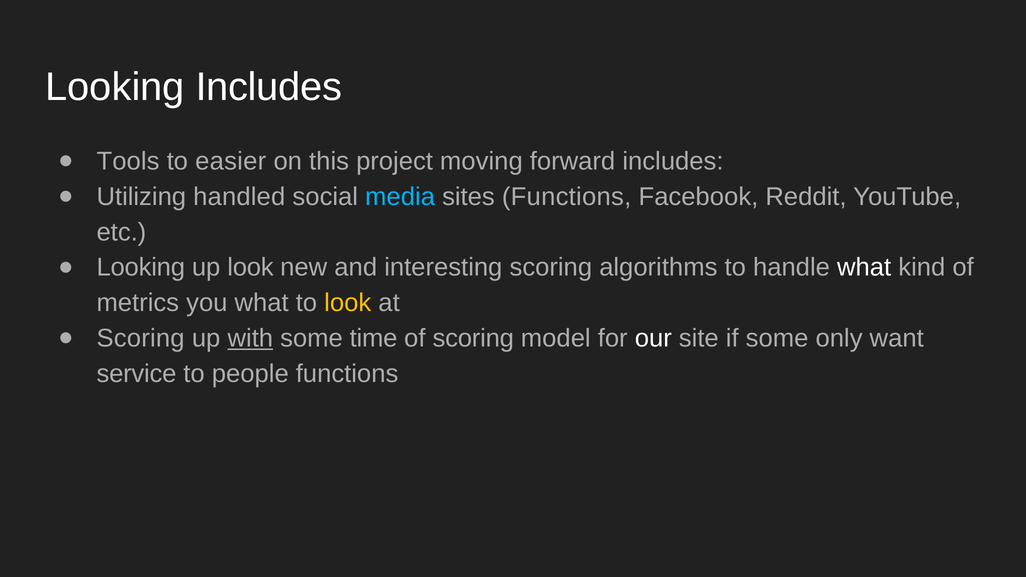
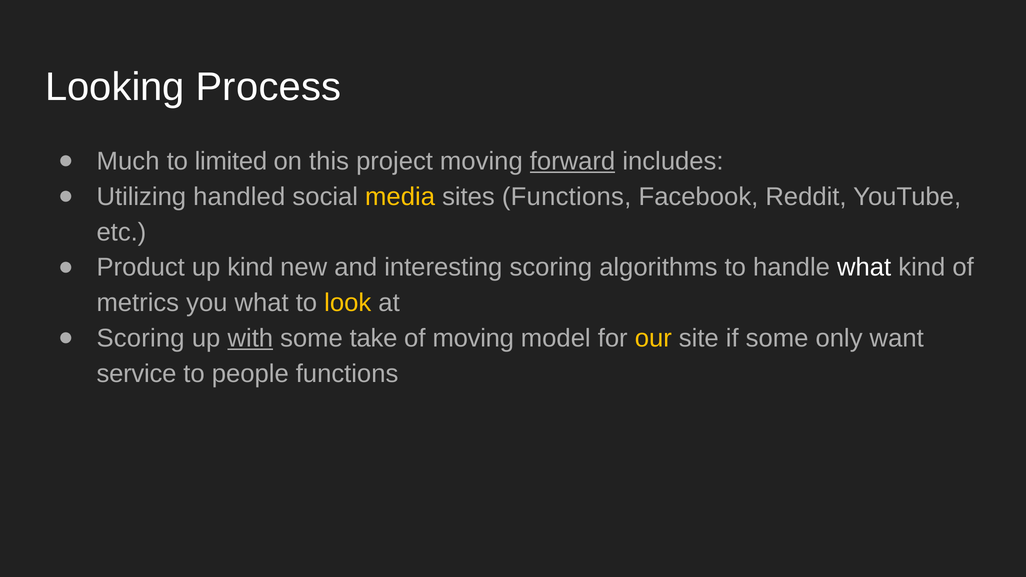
Looking Includes: Includes -> Process
Tools: Tools -> Much
easier: easier -> limited
forward underline: none -> present
media colour: light blue -> yellow
Looking at (141, 268): Looking -> Product
up look: look -> kind
time: time -> take
of scoring: scoring -> moving
our colour: white -> yellow
